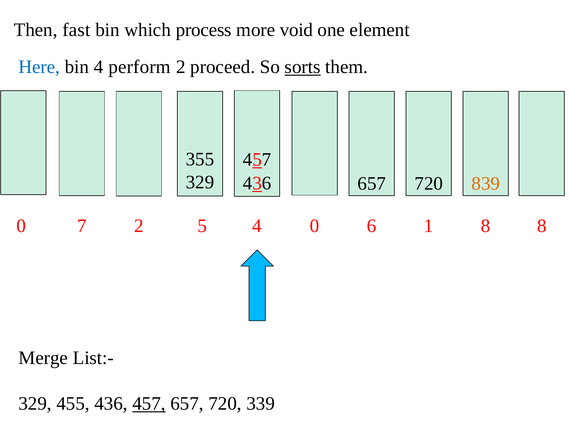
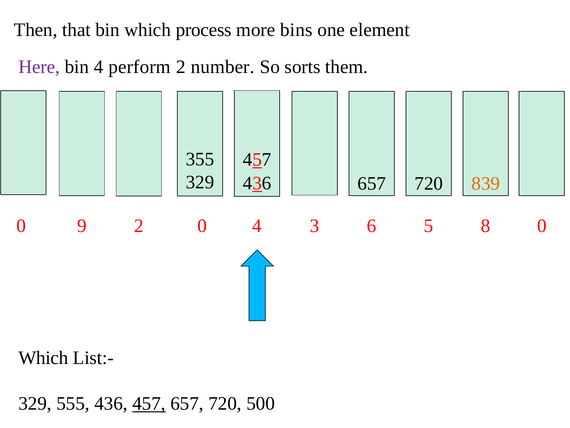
fast: fast -> that
void: void -> bins
Here colour: blue -> purple
proceed: proceed -> number
sorts underline: present -> none
7: 7 -> 9
2 5: 5 -> 0
4 0: 0 -> 3
1: 1 -> 5
8 8: 8 -> 0
Merge at (43, 358): Merge -> Which
455: 455 -> 555
339: 339 -> 500
